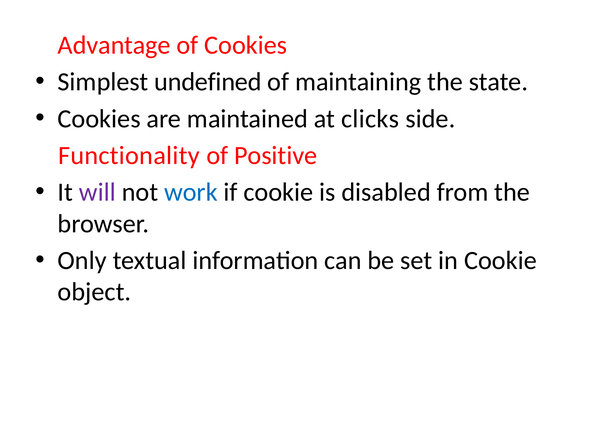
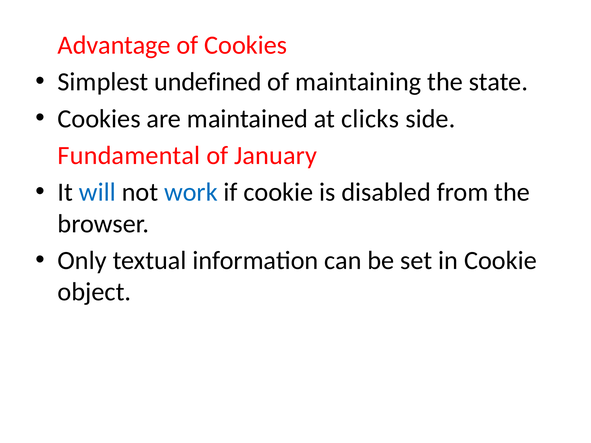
Functionality: Functionality -> Fundamental
Positive: Positive -> January
will colour: purple -> blue
